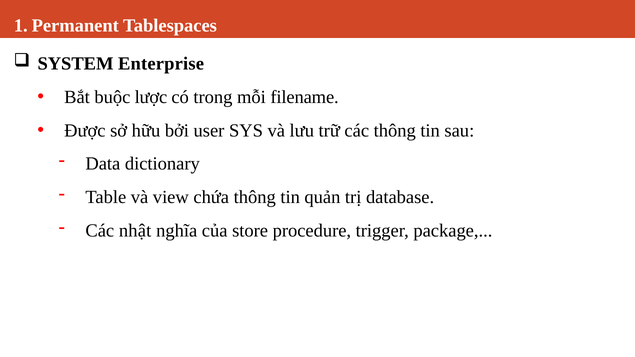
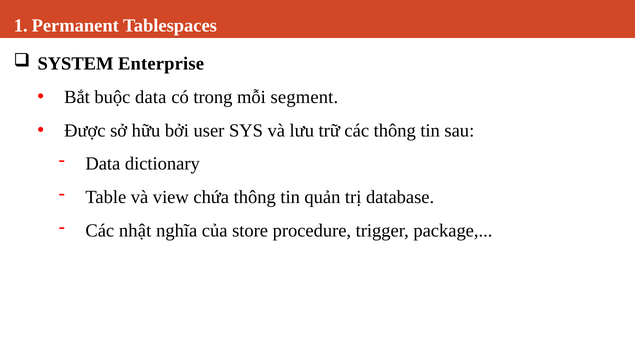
buộc lược: lược -> data
filename: filename -> segment
